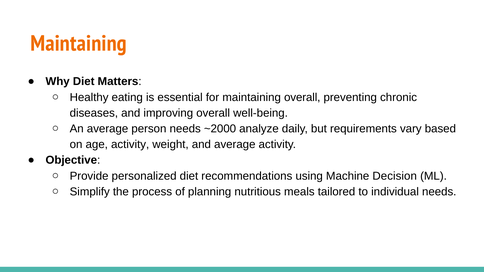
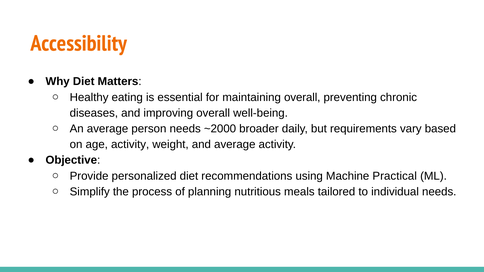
Maintaining at (79, 44): Maintaining -> Accessibility
analyze: analyze -> broader
Decision: Decision -> Practical
